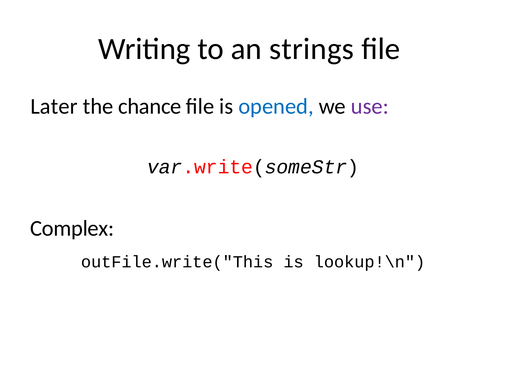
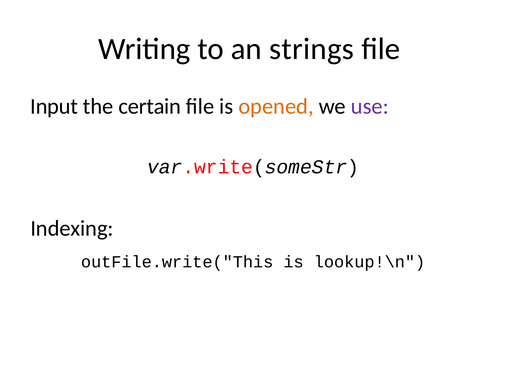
Later: Later -> Input
chance: chance -> certain
opened colour: blue -> orange
Complex: Complex -> Indexing
